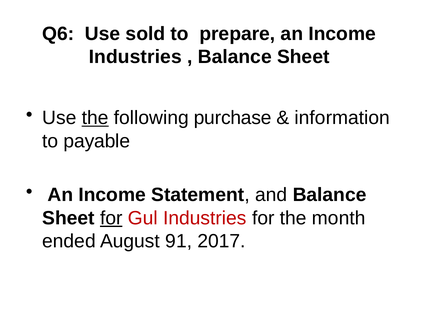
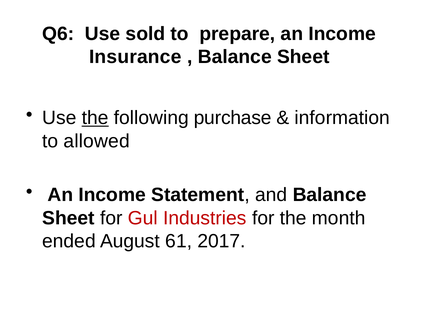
Industries at (135, 57): Industries -> Insurance
payable: payable -> allowed
for at (111, 218) underline: present -> none
91: 91 -> 61
